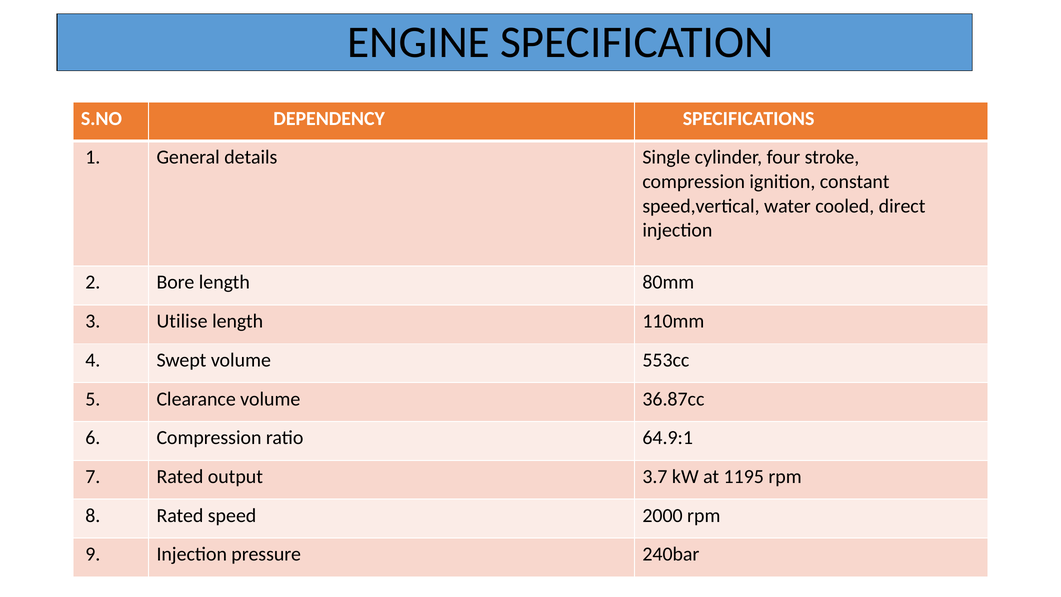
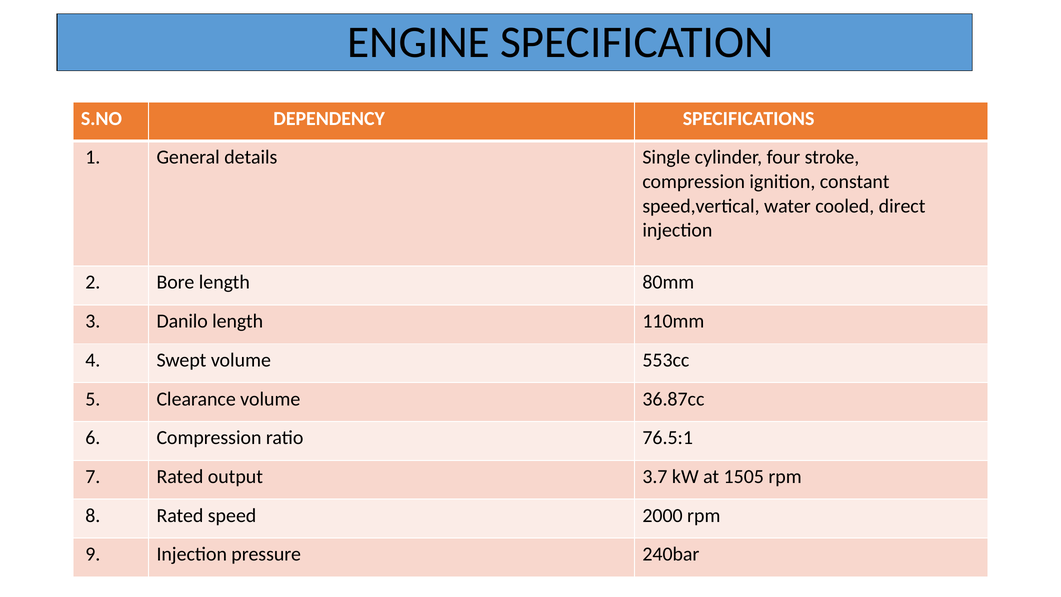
Utilise: Utilise -> Danilo
64.9:1: 64.9:1 -> 76.5:1
1195: 1195 -> 1505
